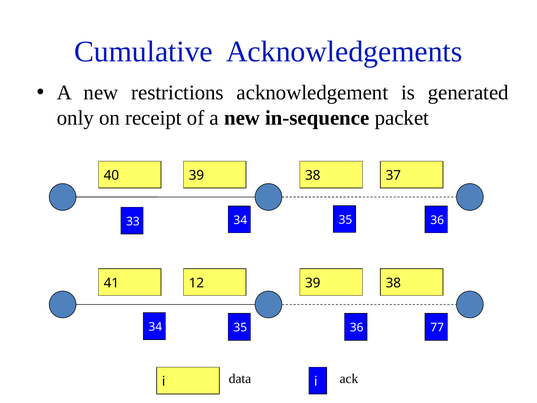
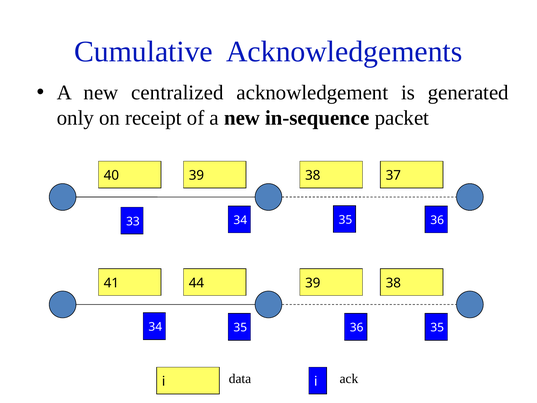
restrictions: restrictions -> centralized
12: 12 -> 44
35 77: 77 -> 35
